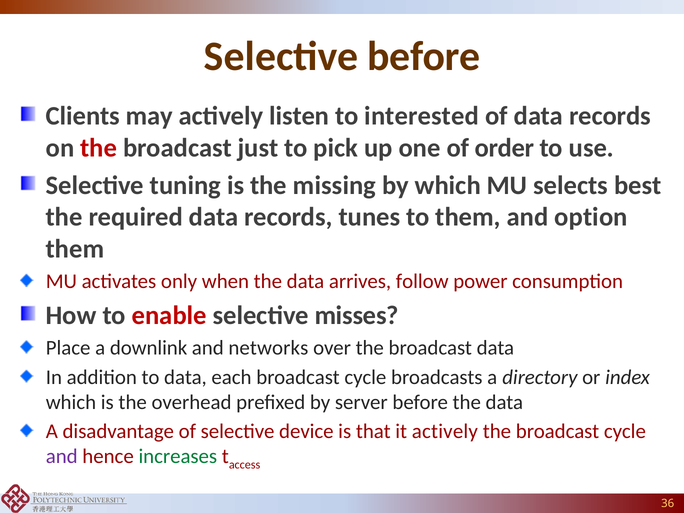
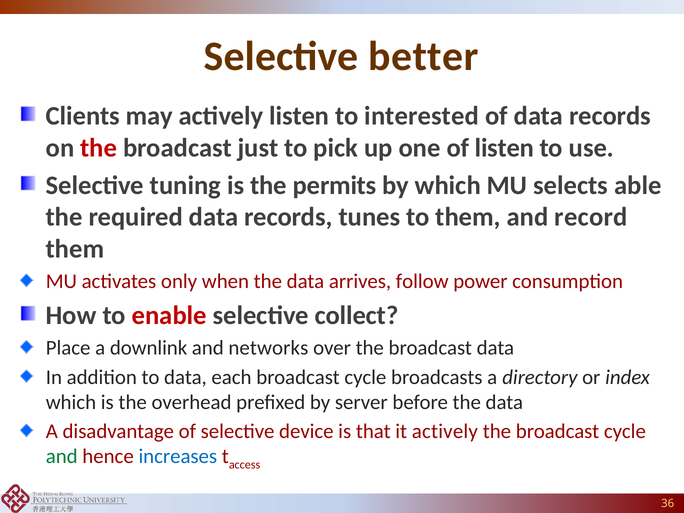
Selective before: before -> better
of order: order -> listen
missing: missing -> permits
best: best -> able
option: option -> record
misses: misses -> collect
and at (62, 457) colour: purple -> green
increases colour: green -> blue
